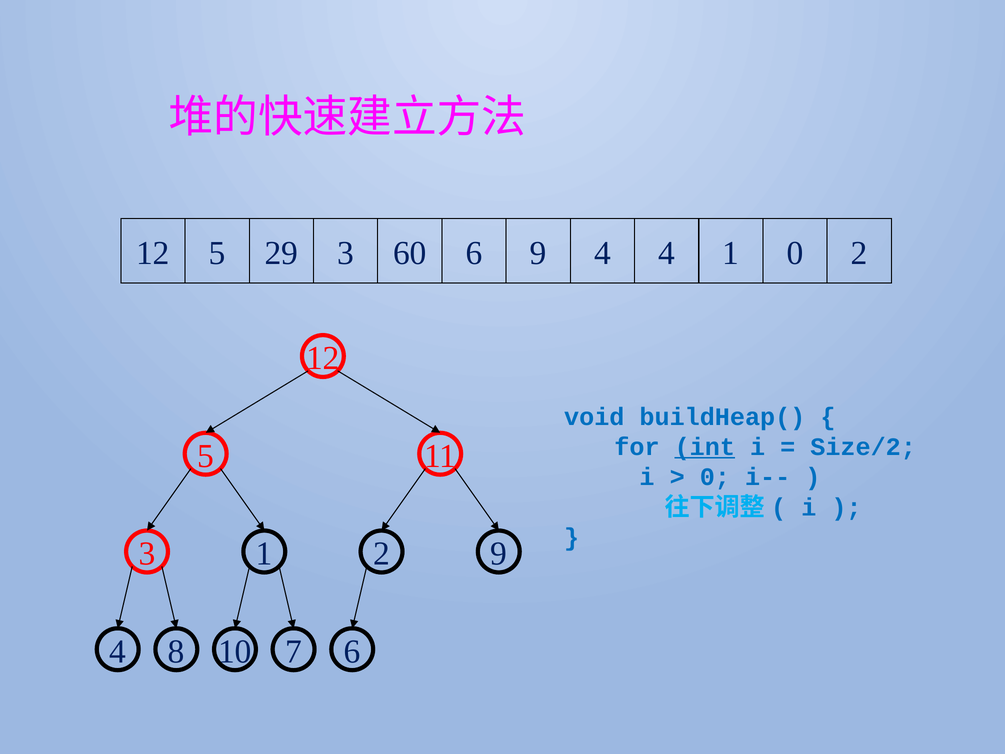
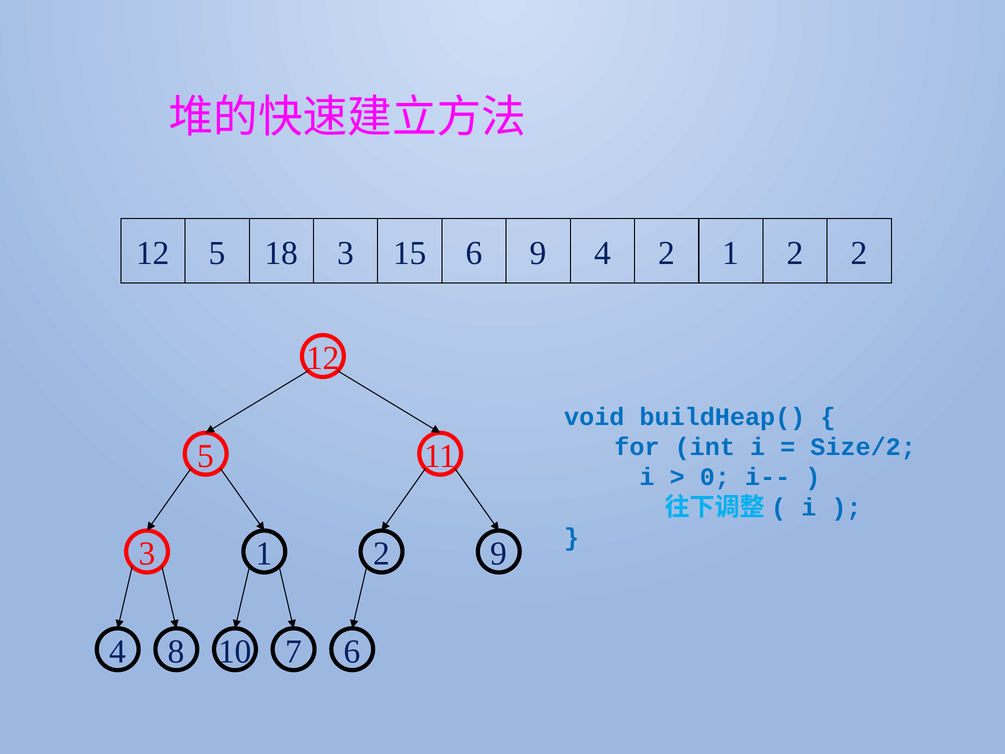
29: 29 -> 18
60: 60 -> 15
4 4: 4 -> 2
1 0: 0 -> 2
int underline: present -> none
